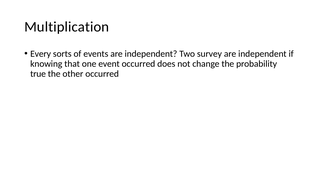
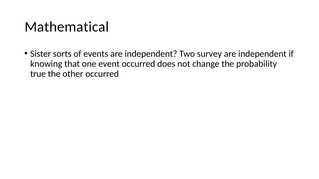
Multiplication: Multiplication -> Mathematical
Every: Every -> Sister
